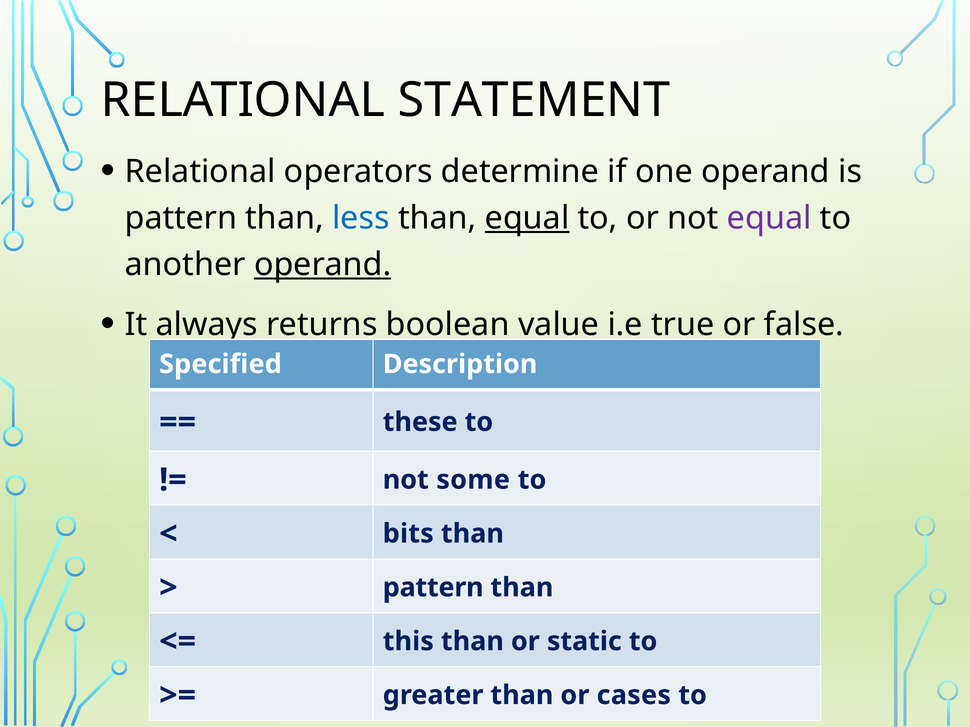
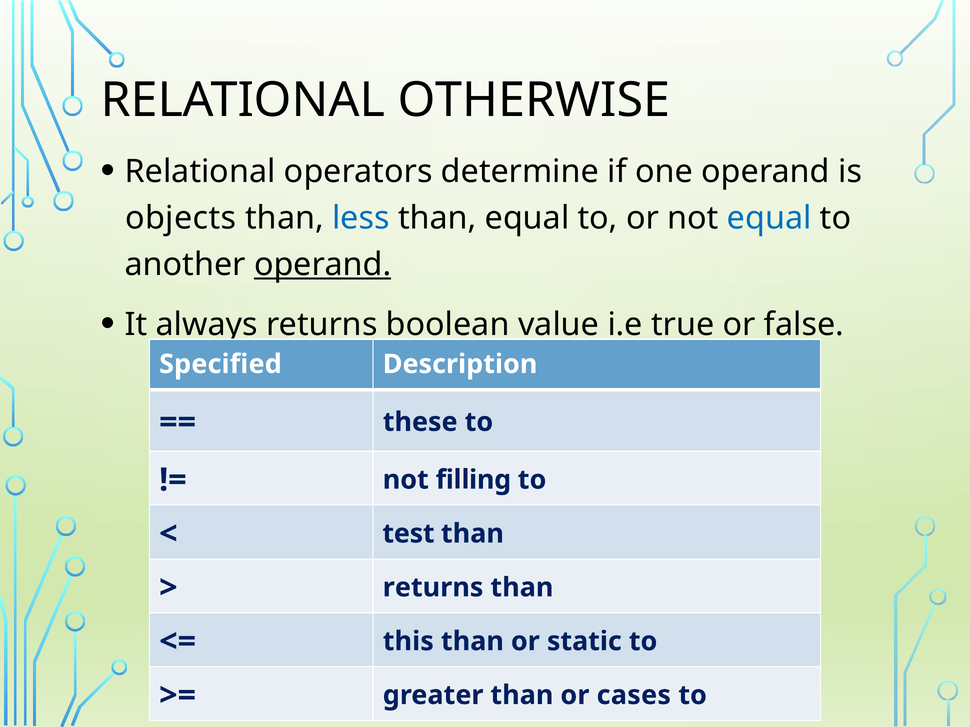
STATEMENT: STATEMENT -> OTHERWISE
pattern at (181, 218): pattern -> objects
equal at (527, 218) underline: present -> none
equal at (769, 218) colour: purple -> blue
some: some -> filling
bits: bits -> test
pattern at (433, 588): pattern -> returns
